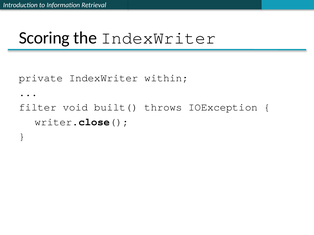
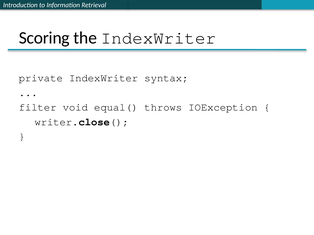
within: within -> syntax
built(: built( -> equal(
